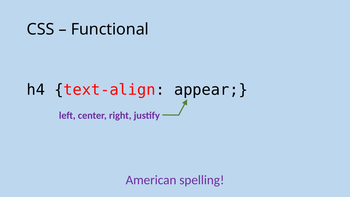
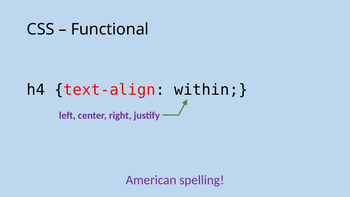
appear: appear -> within
